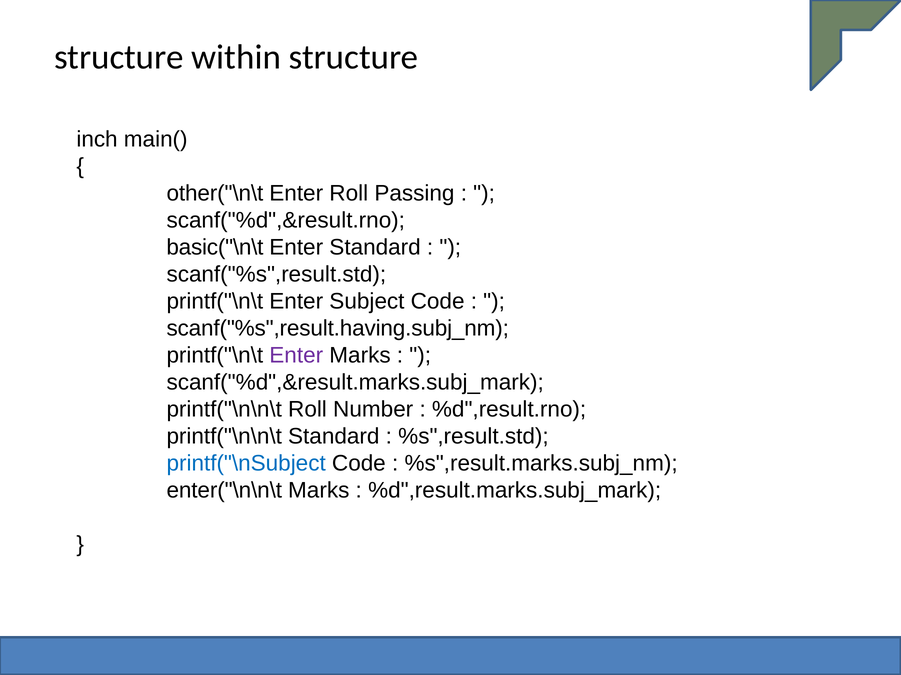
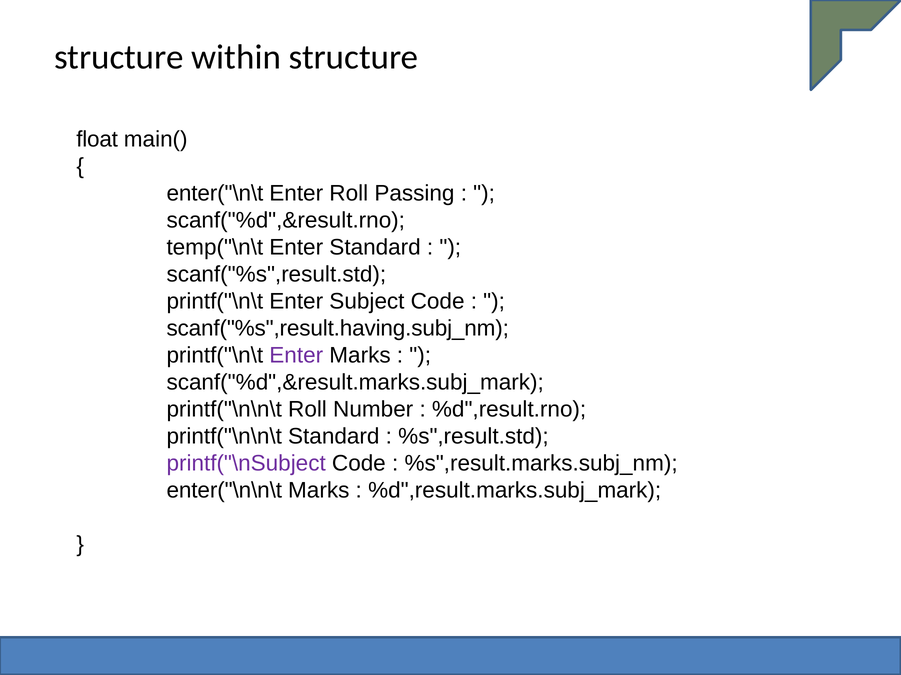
inch: inch -> float
other("\n\t: other("\n\t -> enter("\n\t
basic("\n\t: basic("\n\t -> temp("\n\t
printf("\nSubject colour: blue -> purple
